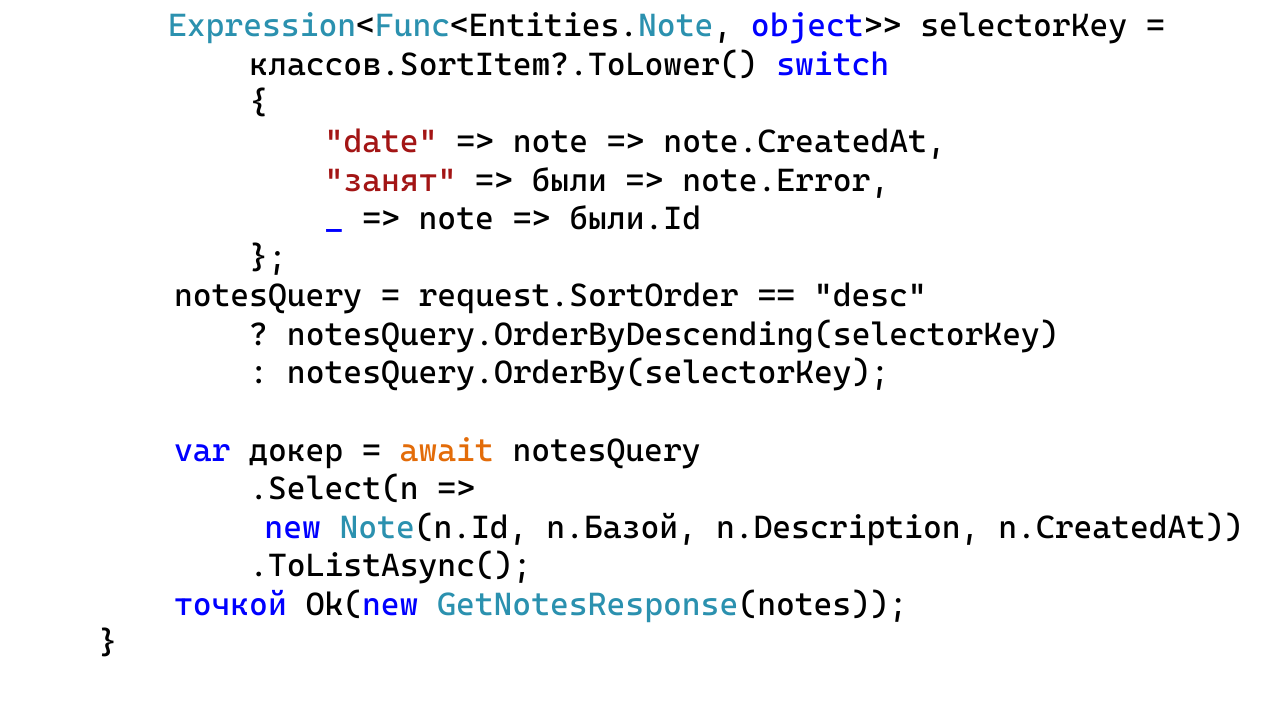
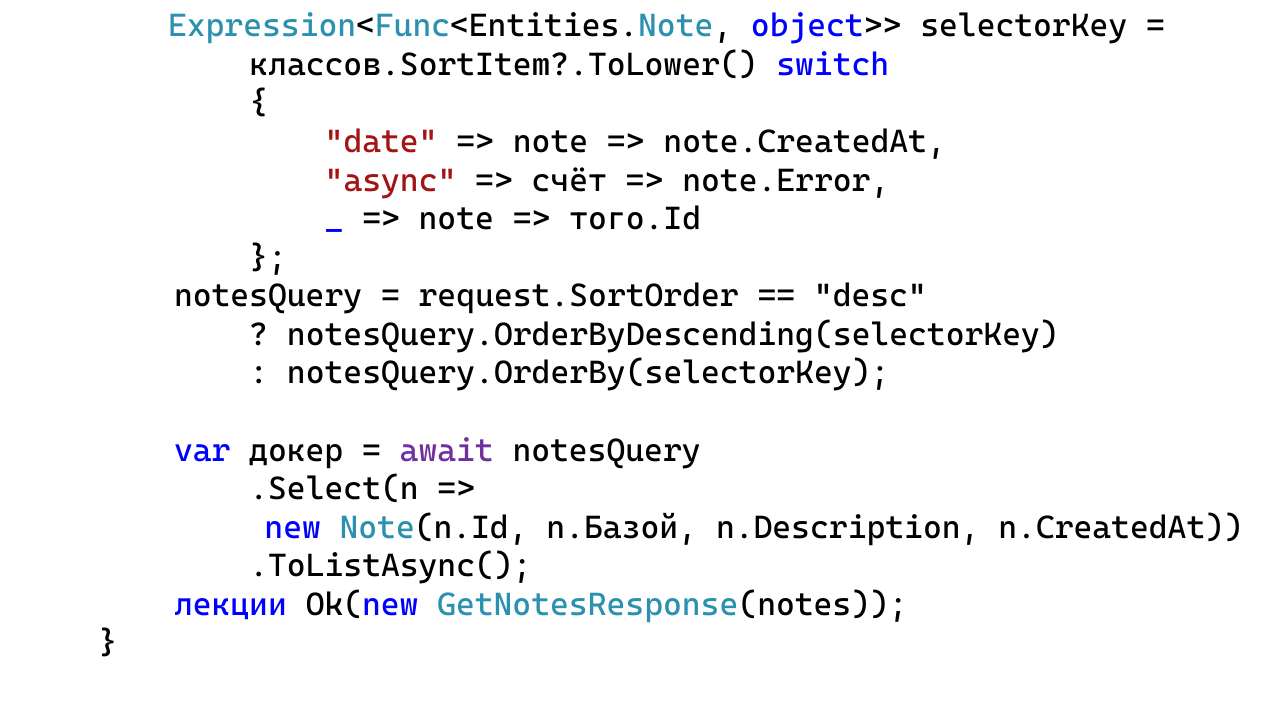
занят: занят -> async
были: были -> счёт
были.Id: были.Id -> того.Id
await colour: orange -> purple
точкой: точкой -> лекции
